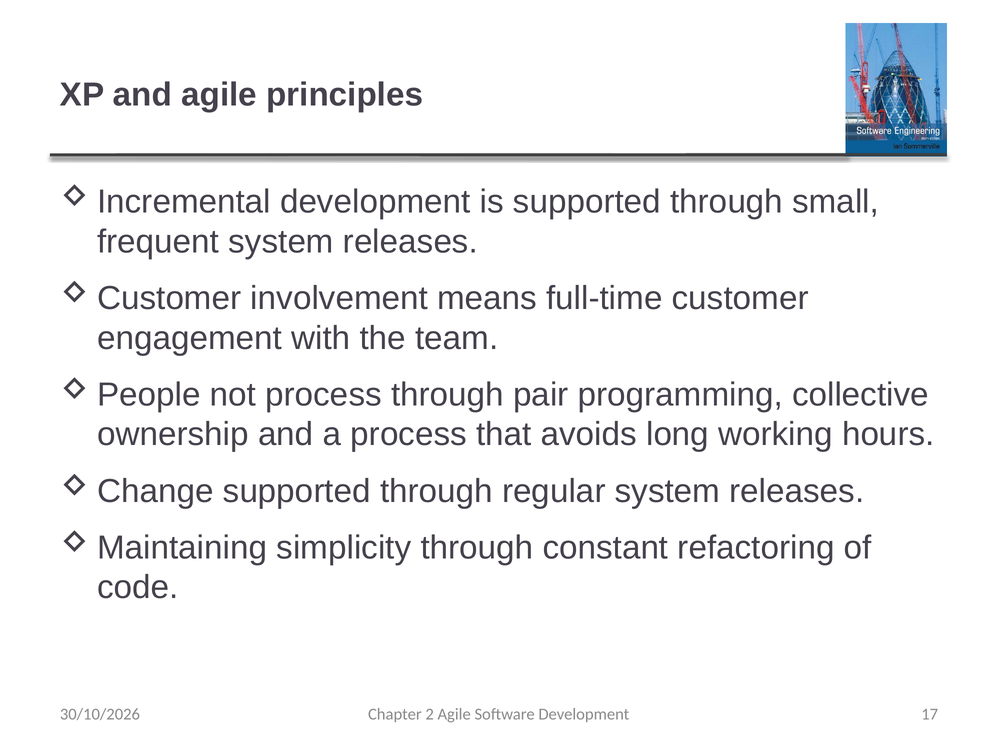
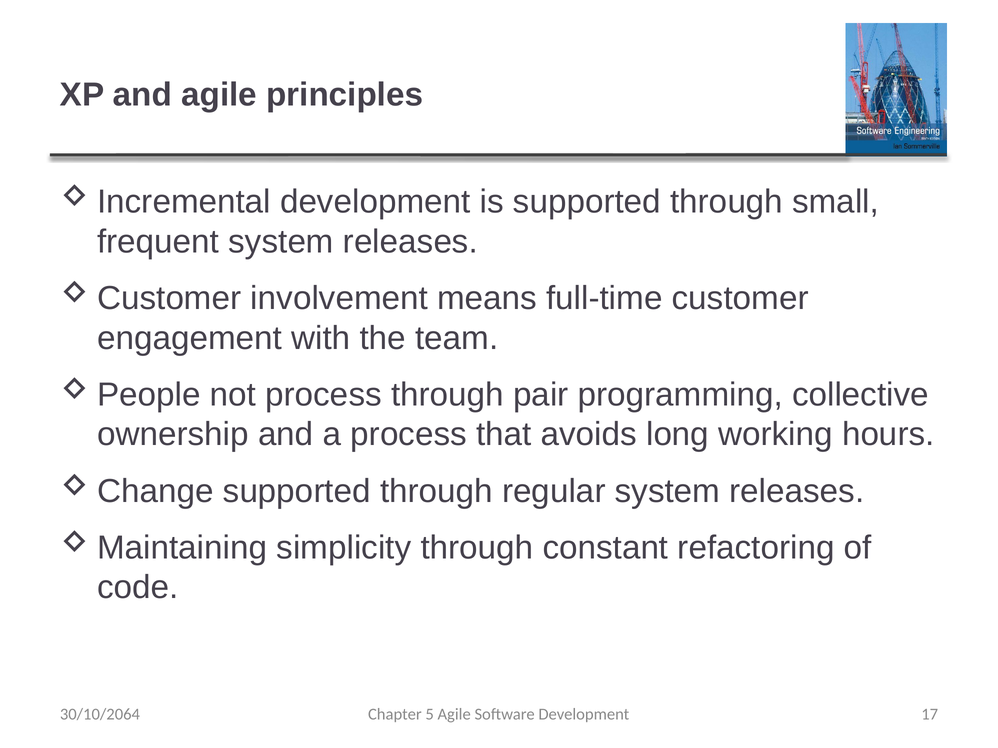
30/10/2026: 30/10/2026 -> 30/10/2064
2: 2 -> 5
